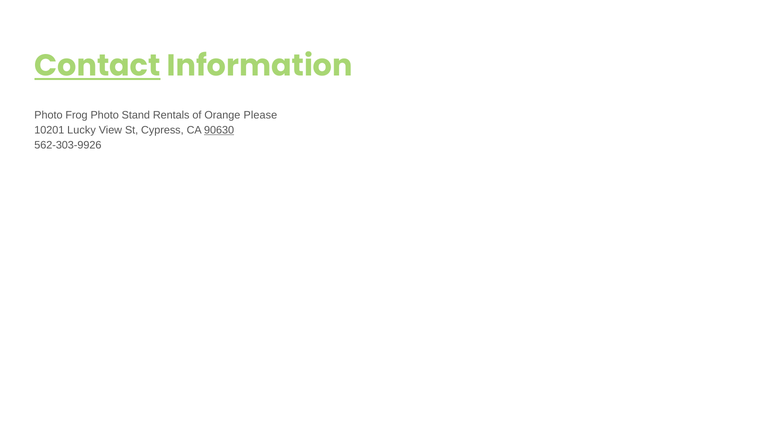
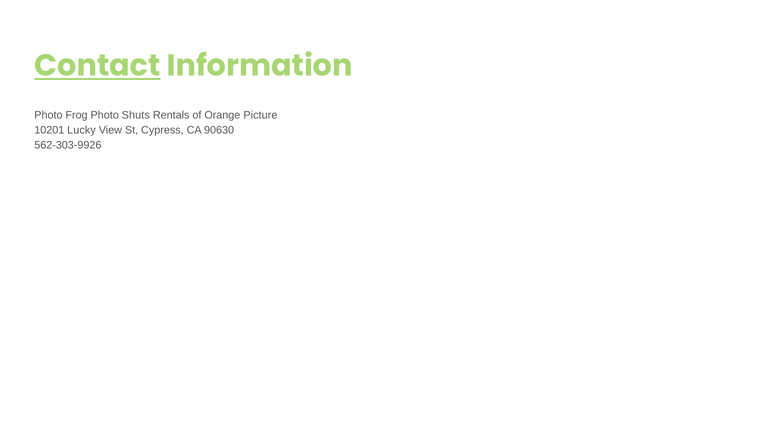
Stand: Stand -> Shuts
Please: Please -> Picture
90630 underline: present -> none
